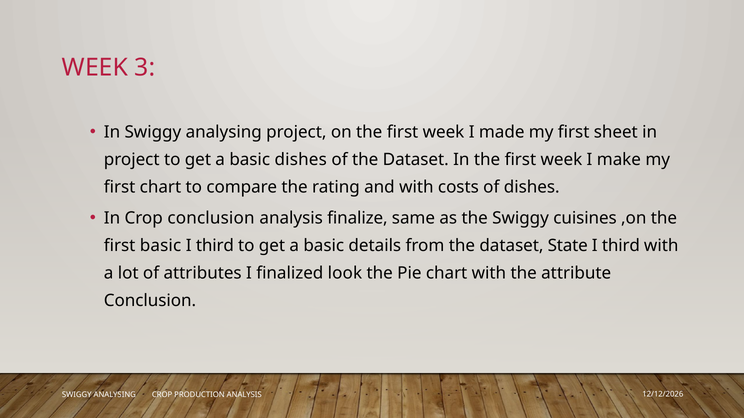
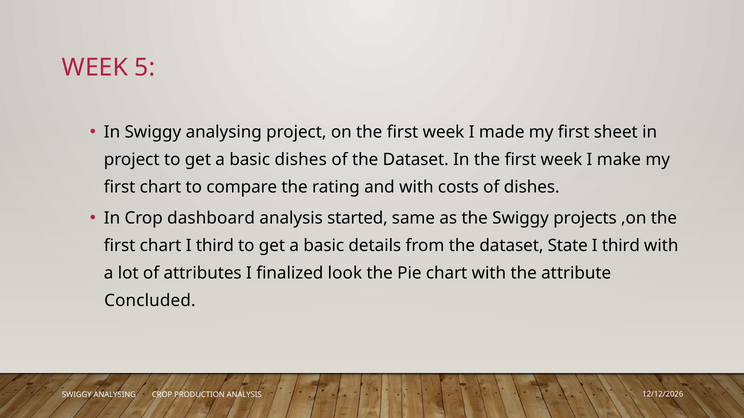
3: 3 -> 5
Crop conclusion: conclusion -> dashboard
finalize: finalize -> started
cuisines: cuisines -> projects
basic at (160, 246): basic -> chart
Conclusion at (150, 301): Conclusion -> Concluded
